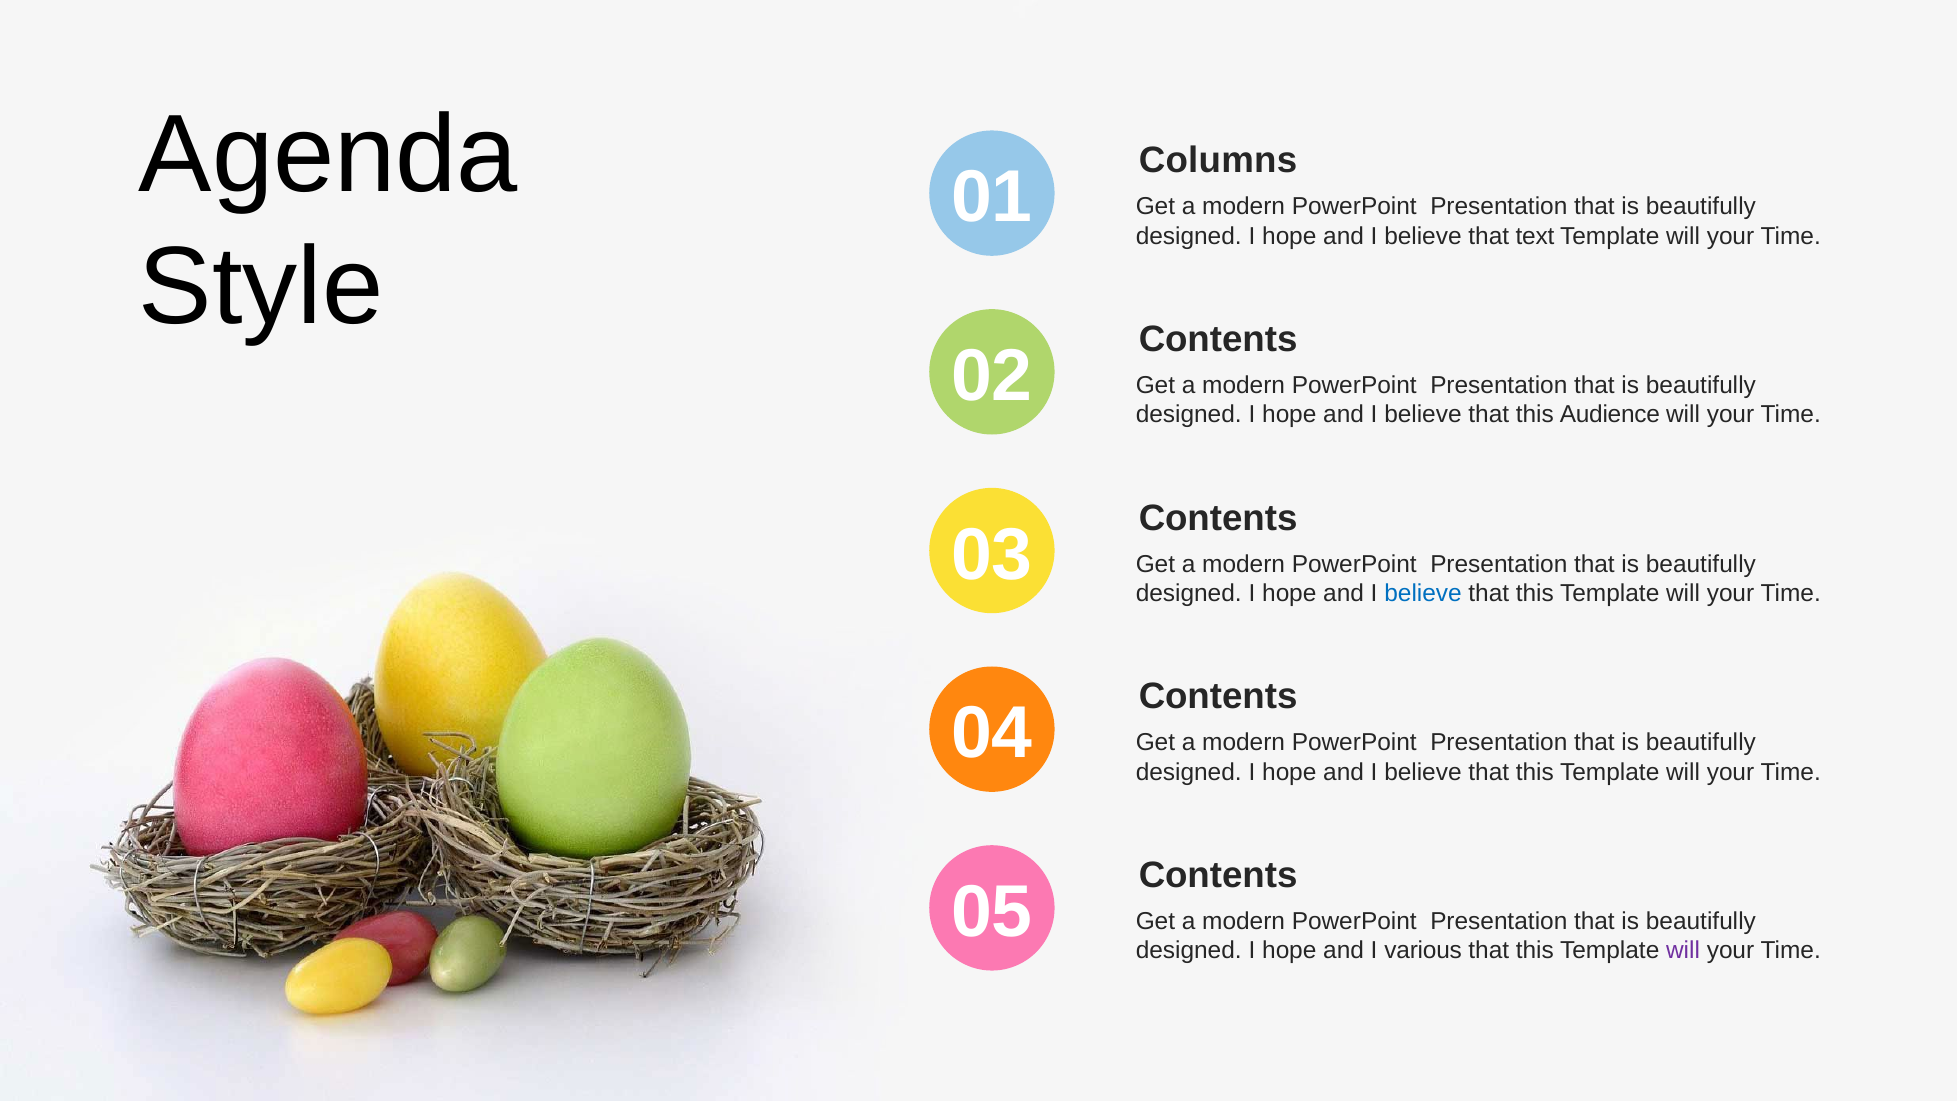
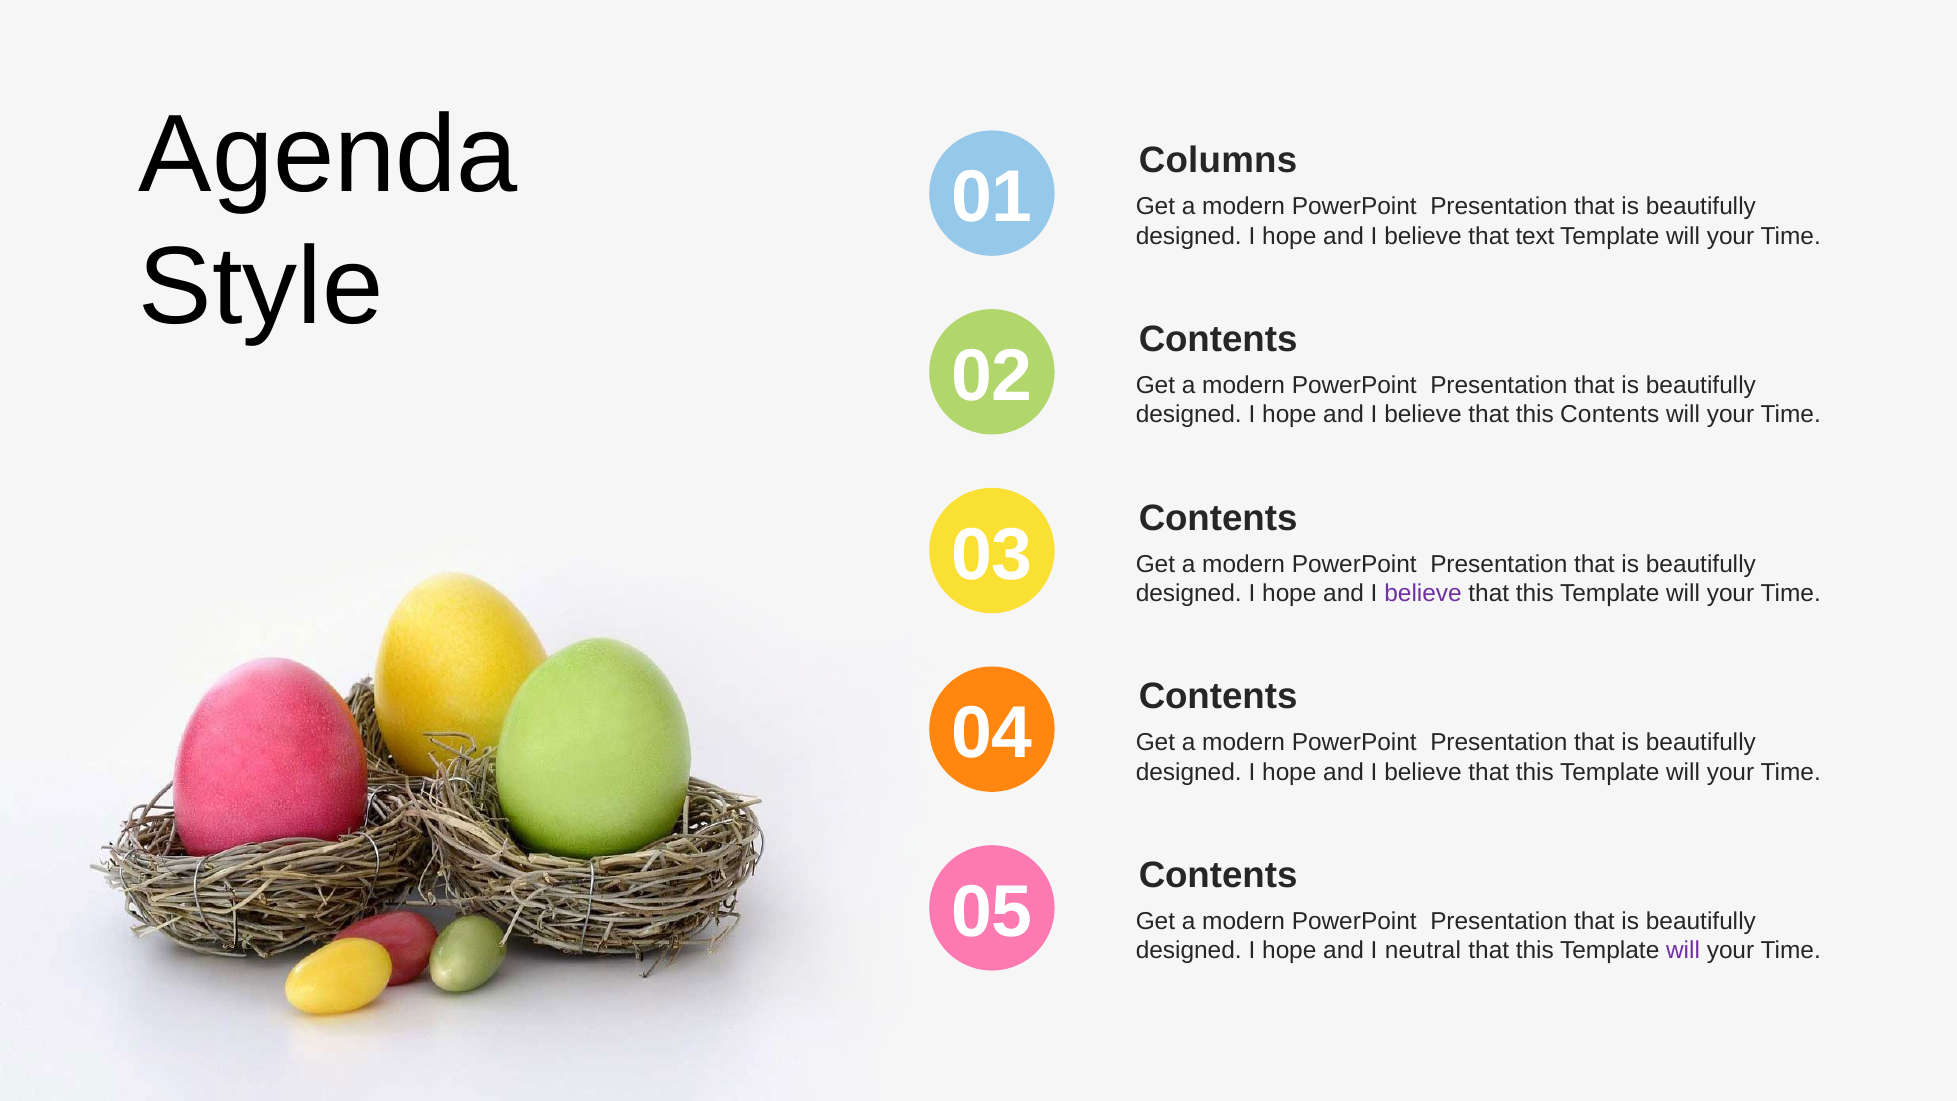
this Audience: Audience -> Contents
believe at (1423, 593) colour: blue -> purple
various: various -> neutral
